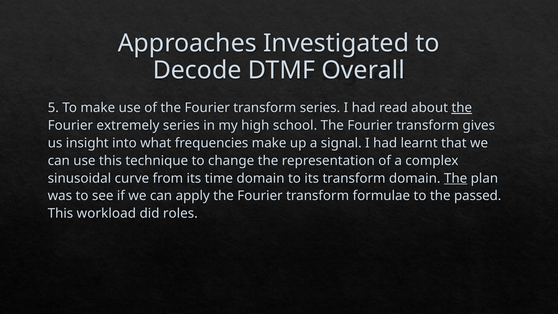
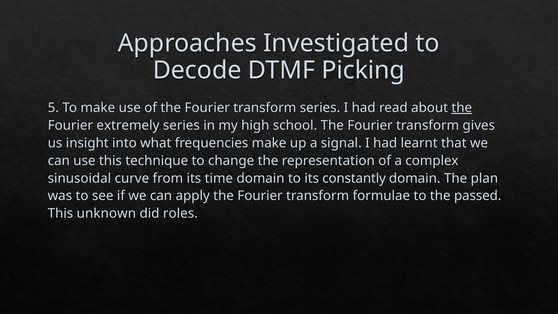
Overall: Overall -> Picking
its transform: transform -> constantly
The at (456, 178) underline: present -> none
workload: workload -> unknown
